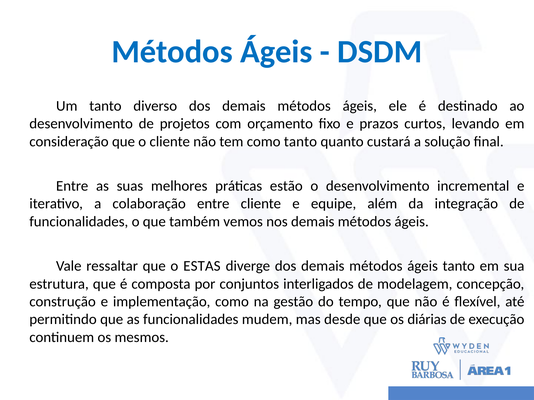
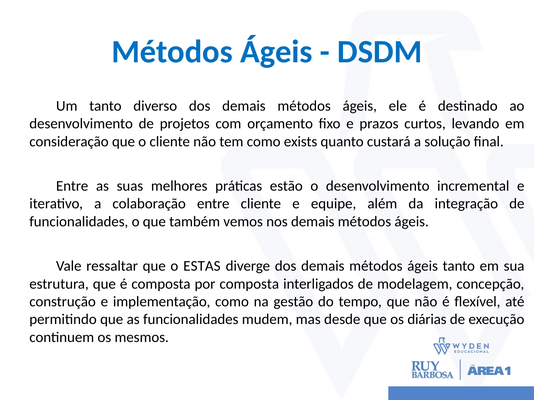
como tanto: tanto -> exists
por conjuntos: conjuntos -> composta
